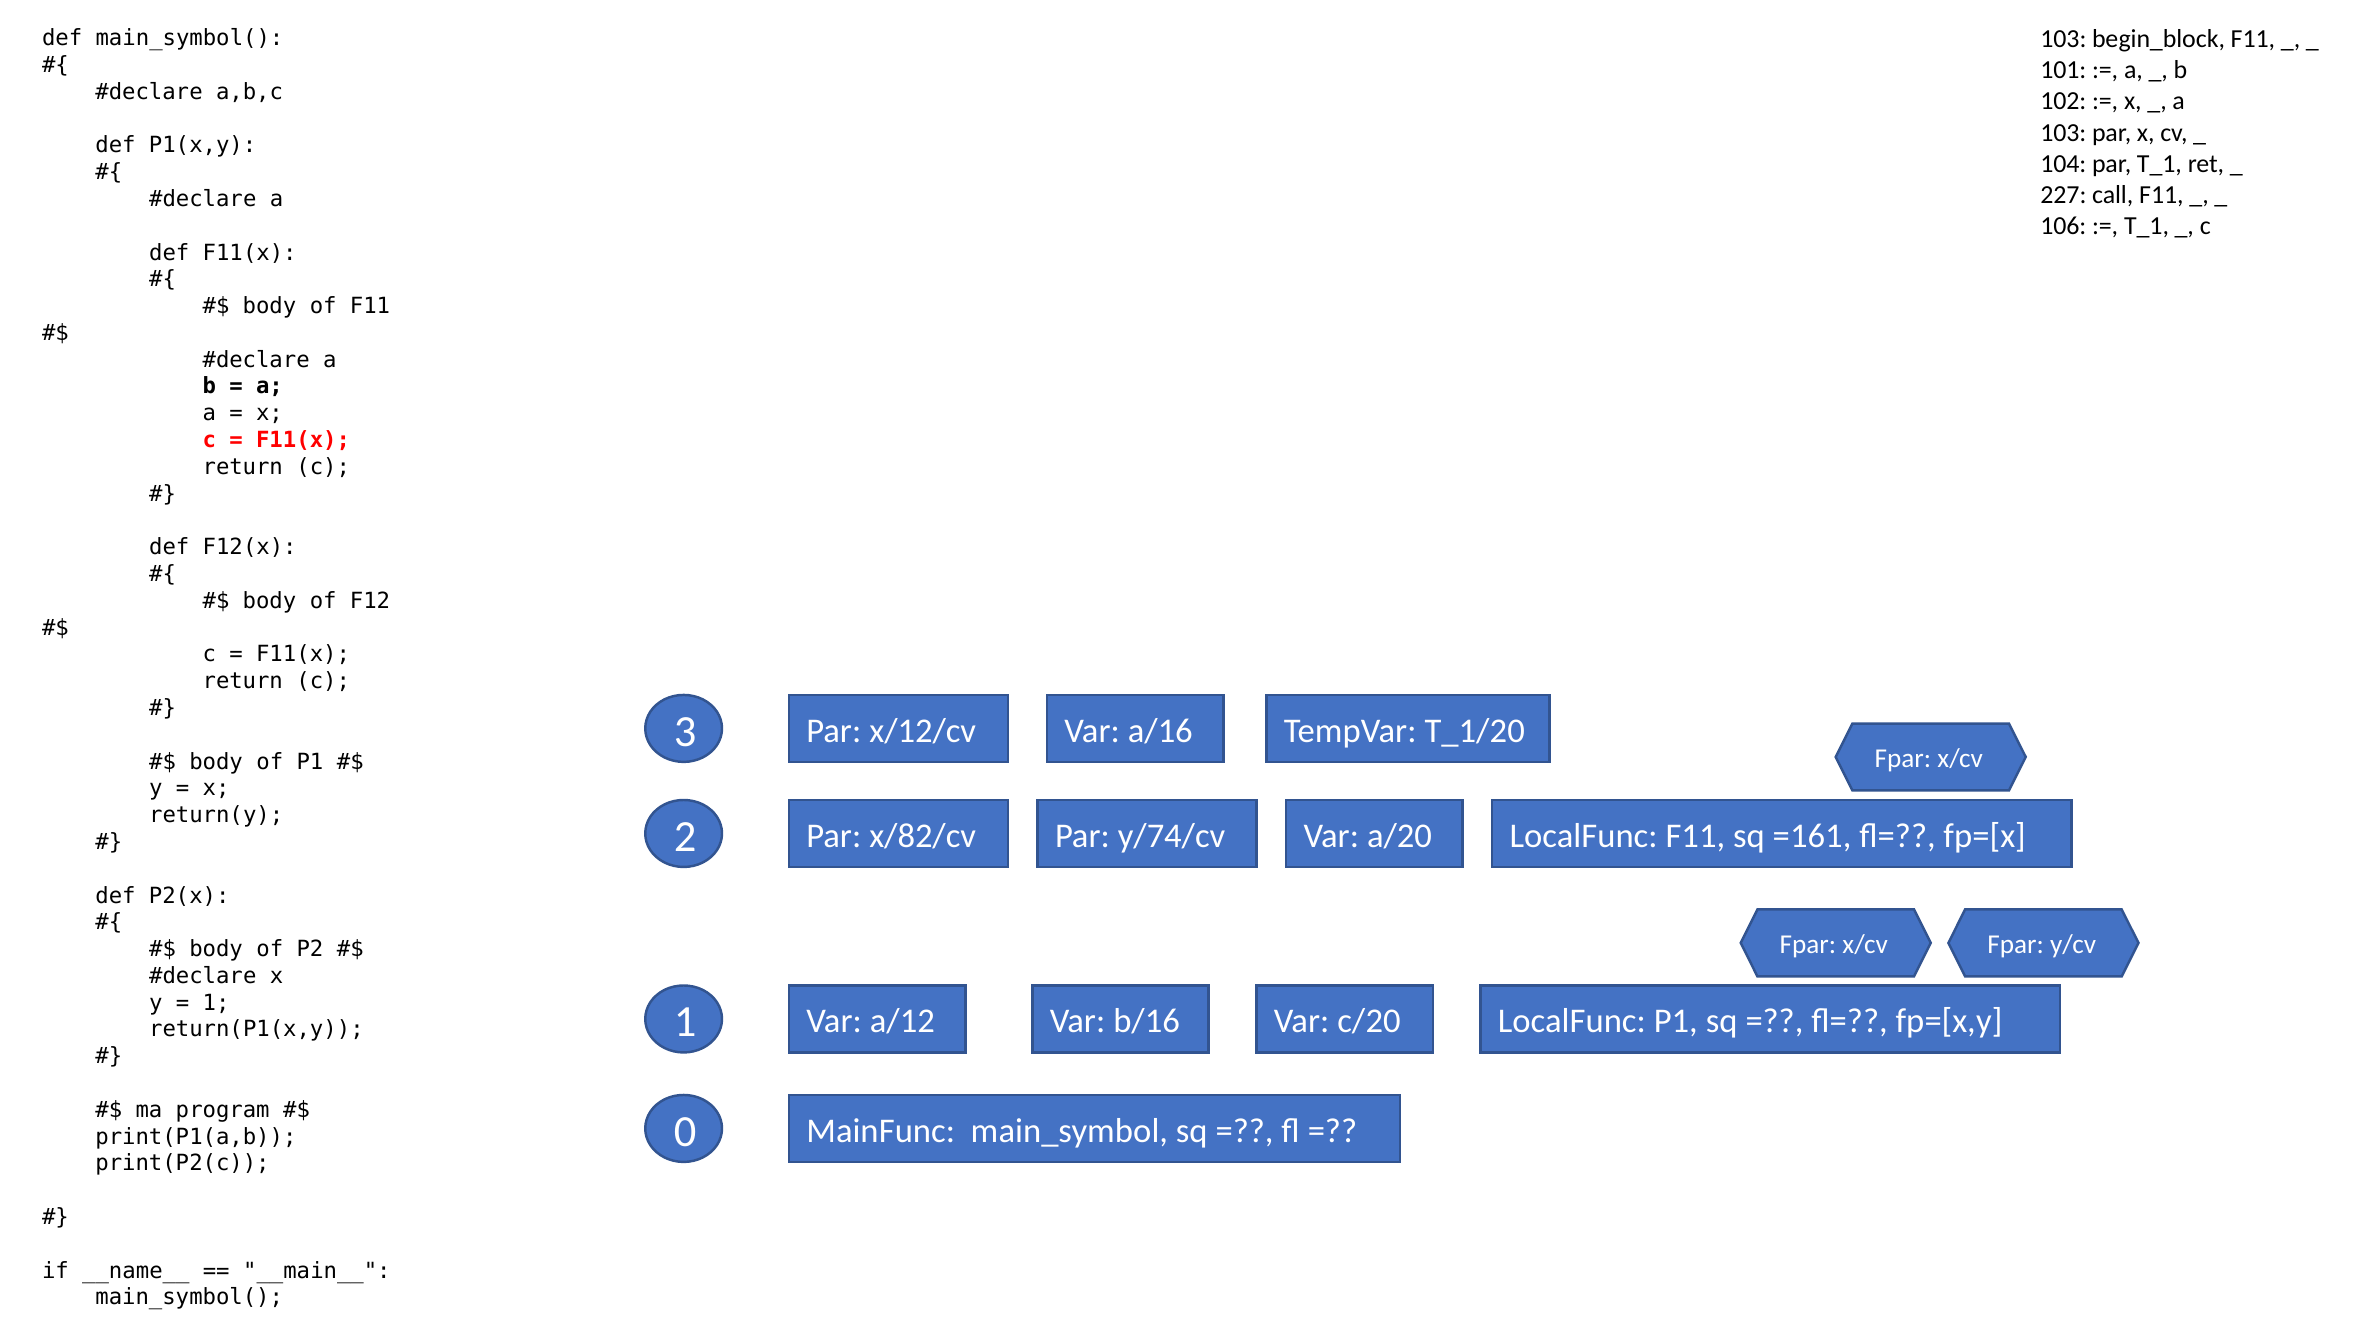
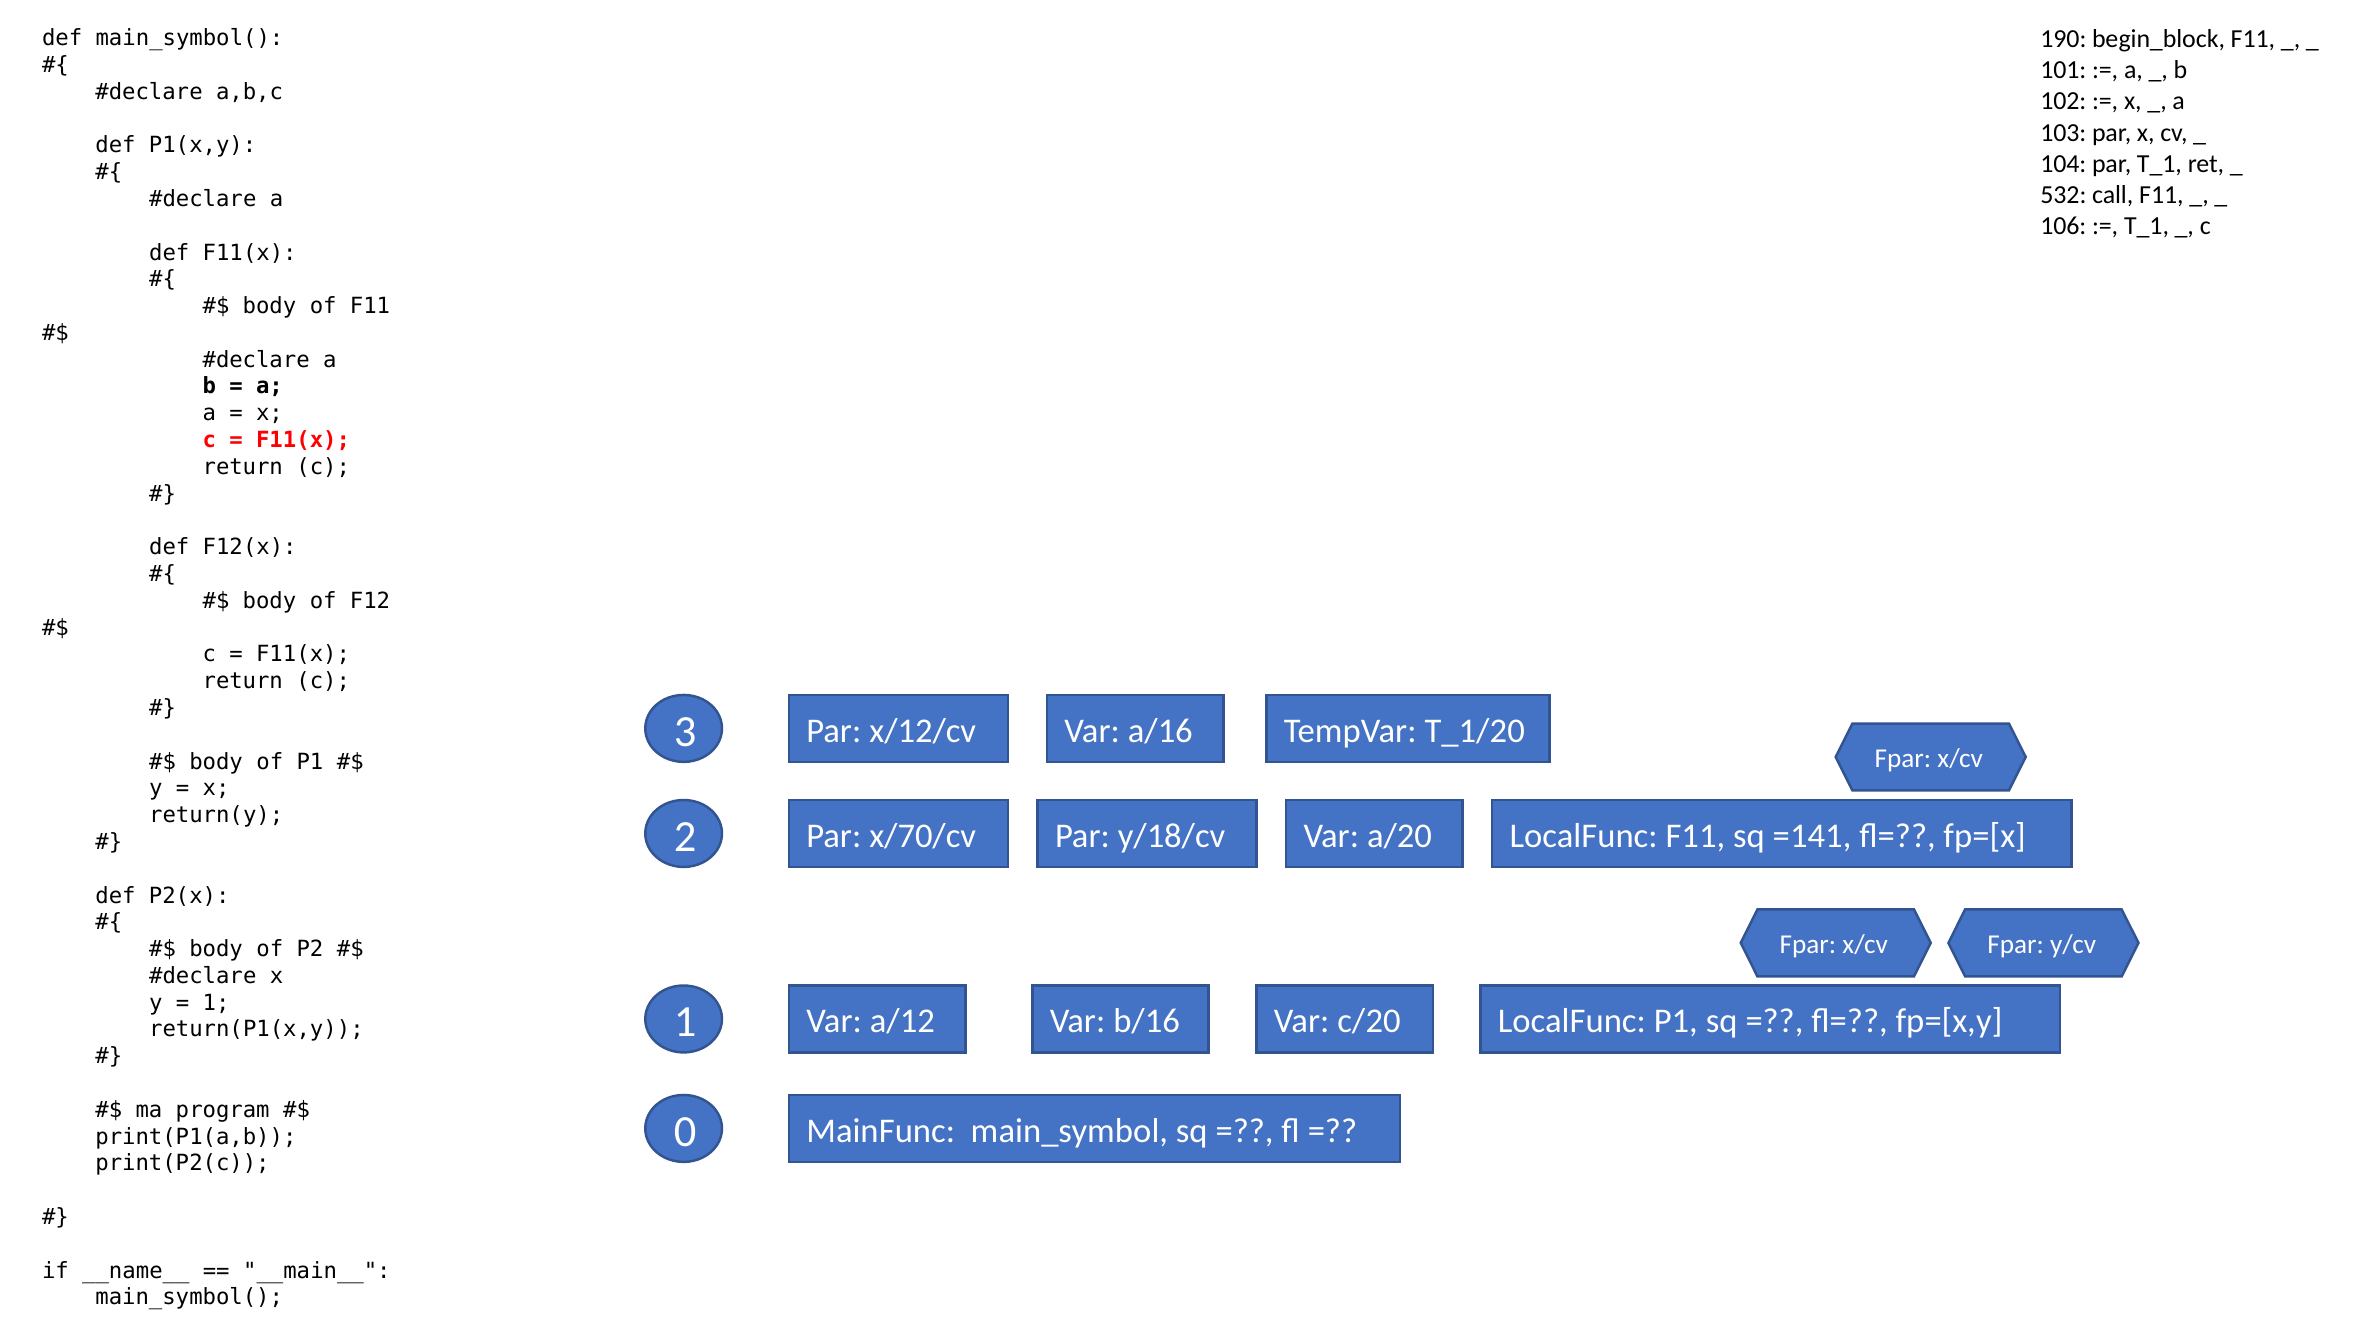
103 at (2063, 39): 103 -> 190
227: 227 -> 532
x/82/cv: x/82/cv -> x/70/cv
y/74/cv: y/74/cv -> y/18/cv
=161: =161 -> =141
